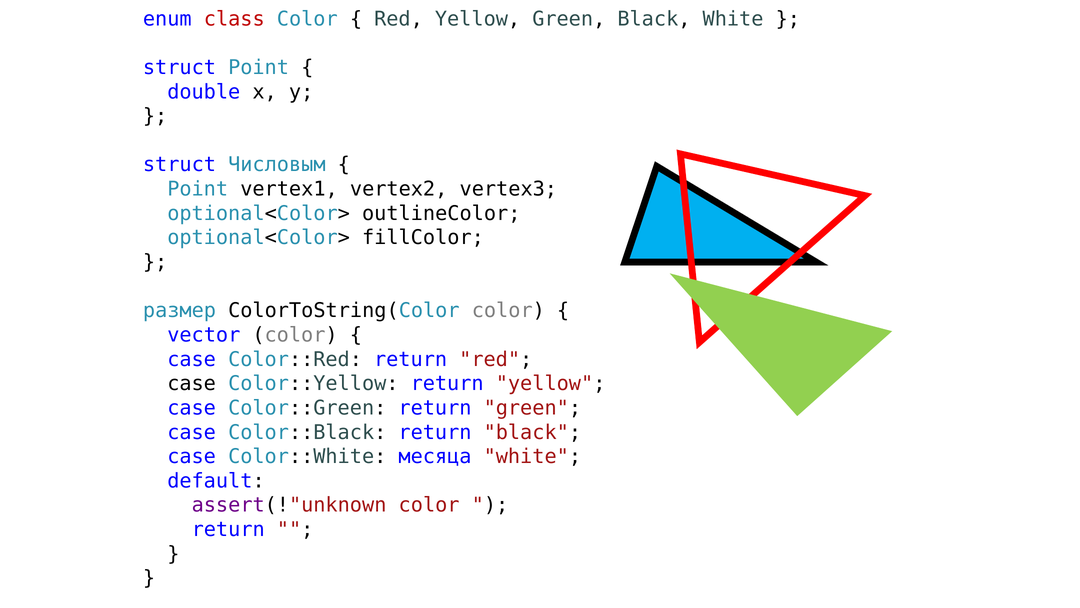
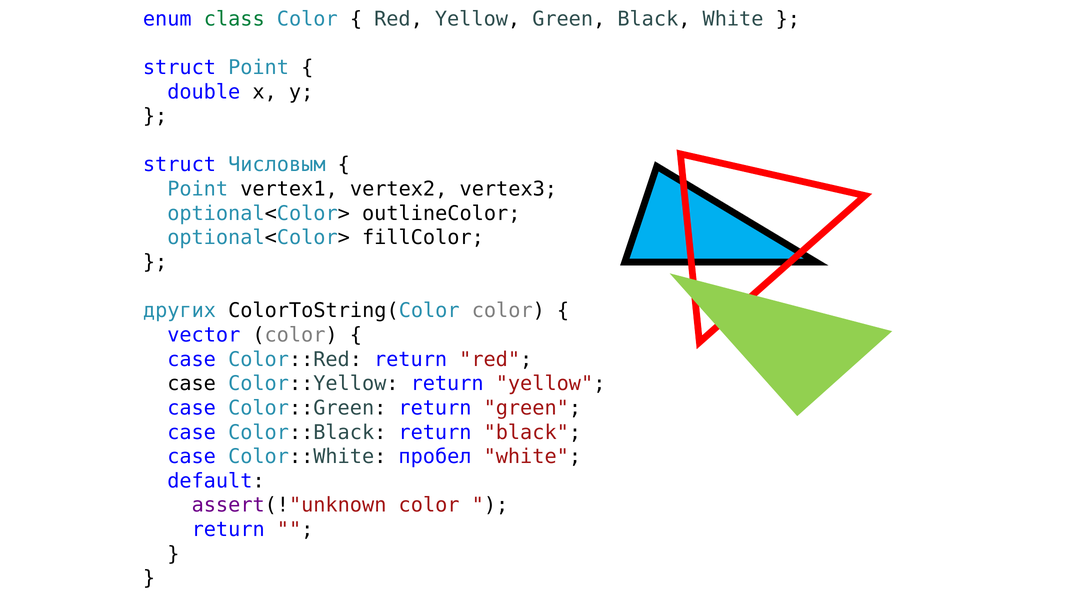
class colour: red -> green
размер: размер -> других
месяца: месяца -> пробел
